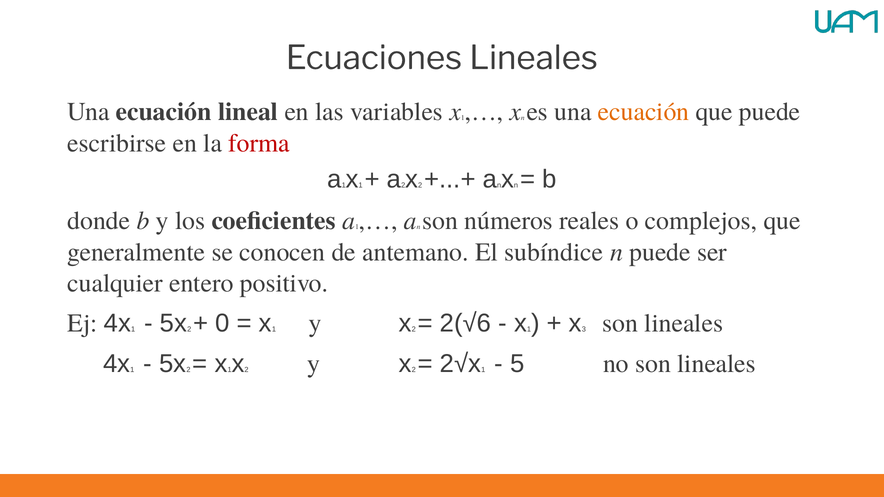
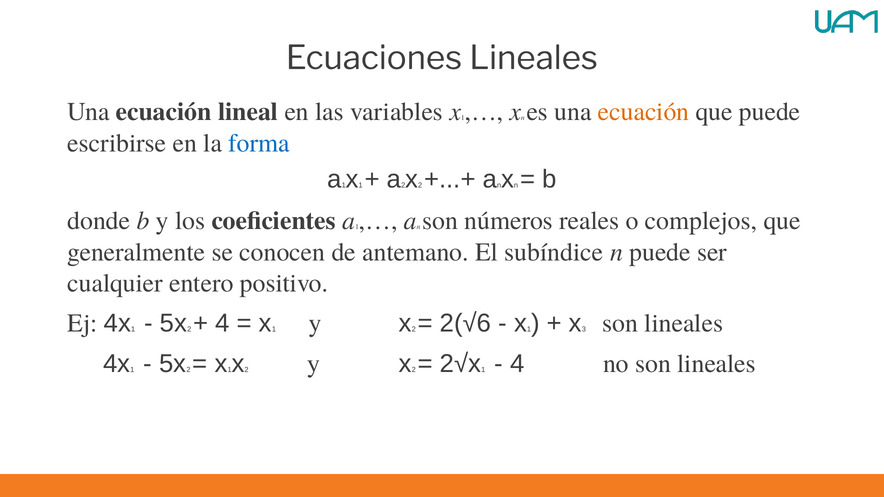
forma colour: red -> blue
0 at (223, 324): 0 -> 4
5 at (517, 364): 5 -> 4
